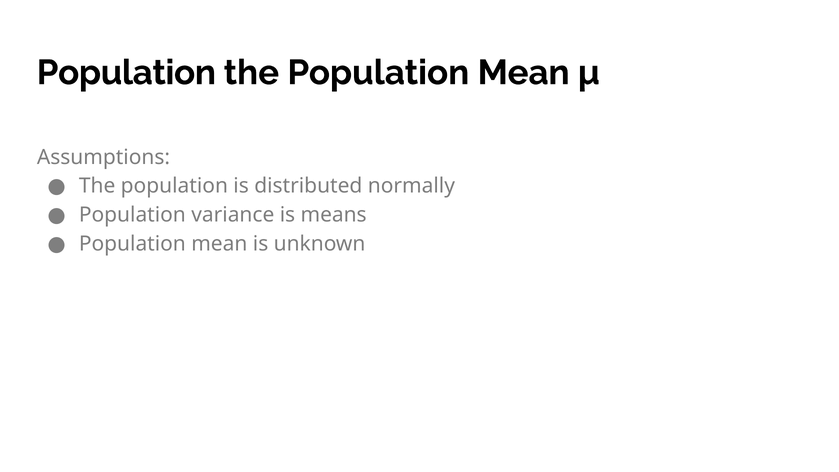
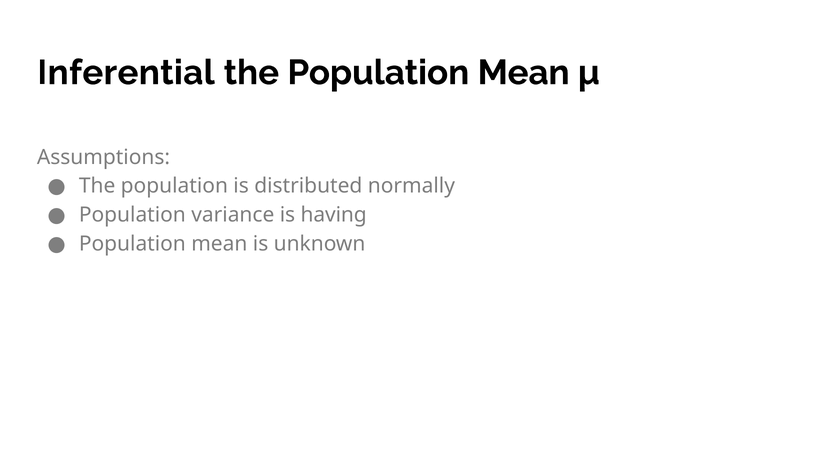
Population at (126, 73): Population -> Inferential
means: means -> having
